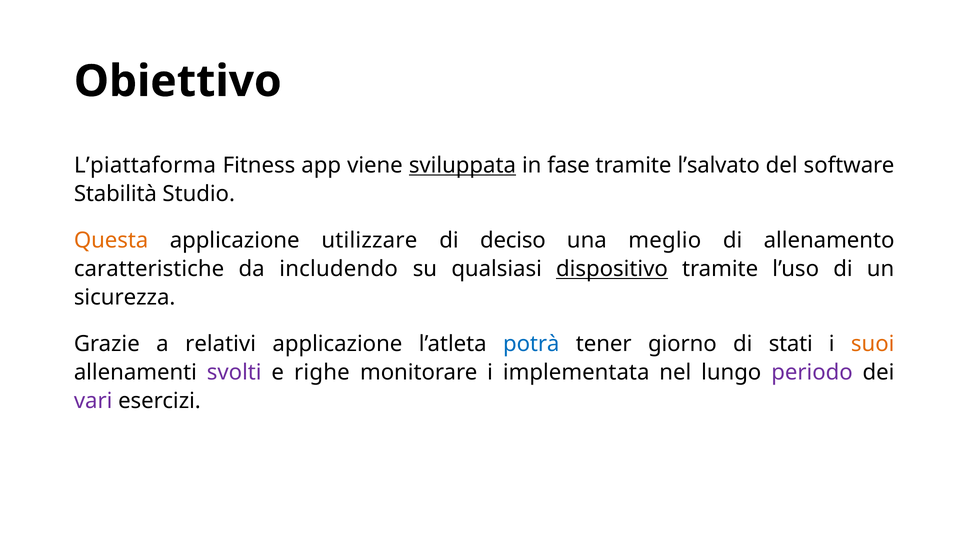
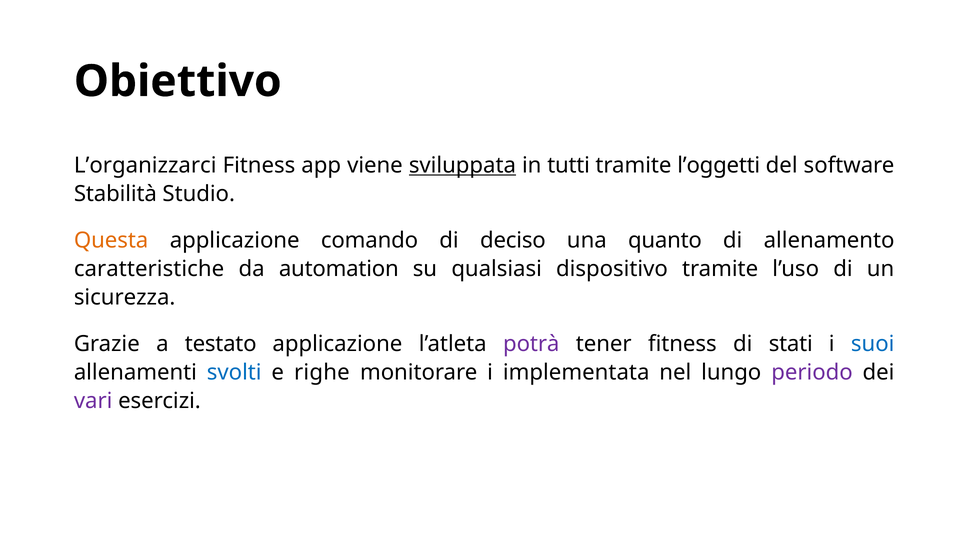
L’piattaforma: L’piattaforma -> L’organizzarci
fase: fase -> tutti
l’salvato: l’salvato -> l’oggetti
utilizzare: utilizzare -> comando
meglio: meglio -> quanto
includendo: includendo -> automation
dispositivo underline: present -> none
relativi: relativi -> testato
potrà colour: blue -> purple
tener giorno: giorno -> fitness
suoi colour: orange -> blue
svolti colour: purple -> blue
